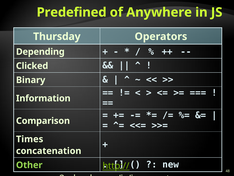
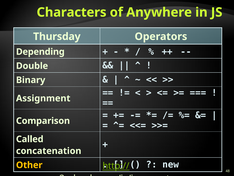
Predefined: Predefined -> Characters
Clicked: Clicked -> Double
Information: Information -> Assignment
Times: Times -> Called
Other colour: light green -> yellow
